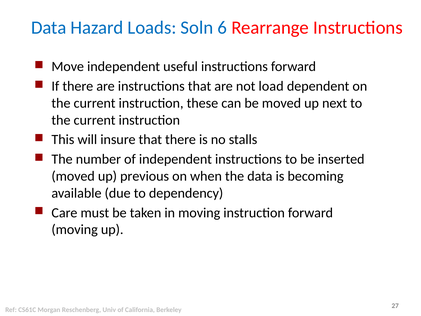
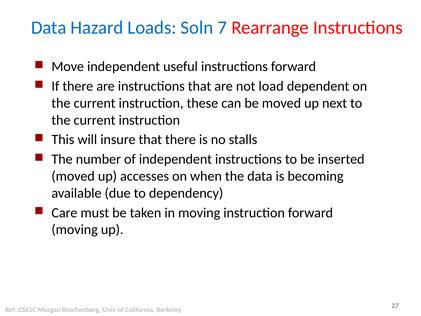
6: 6 -> 7
previous: previous -> accesses
